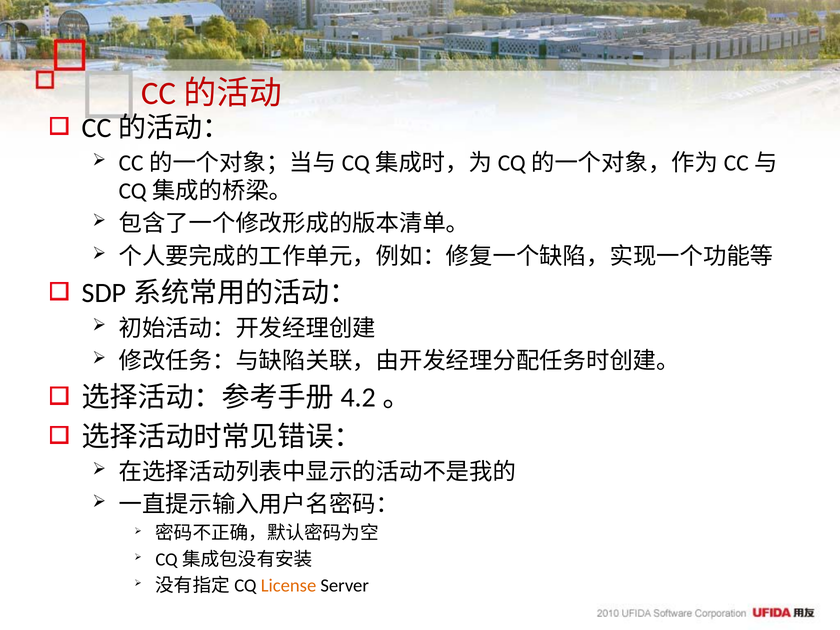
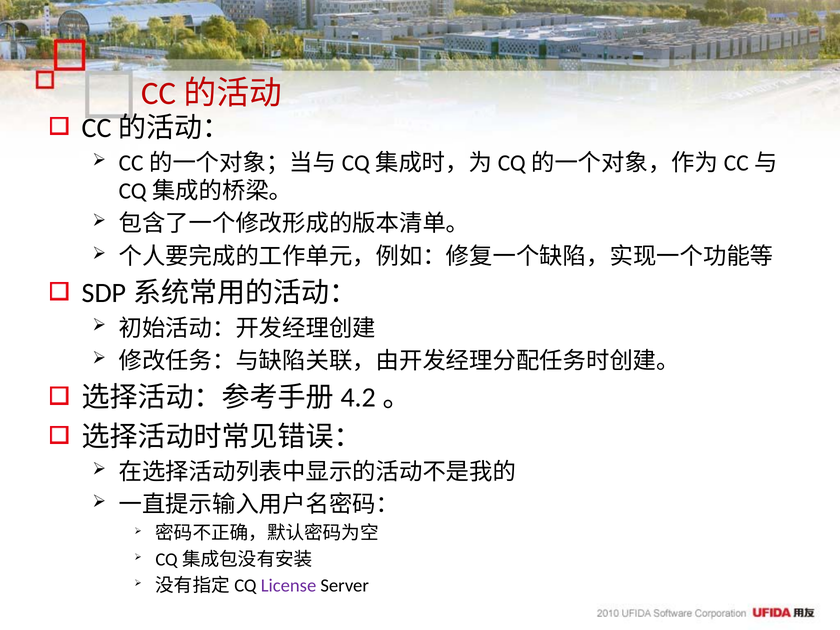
License colour: orange -> purple
